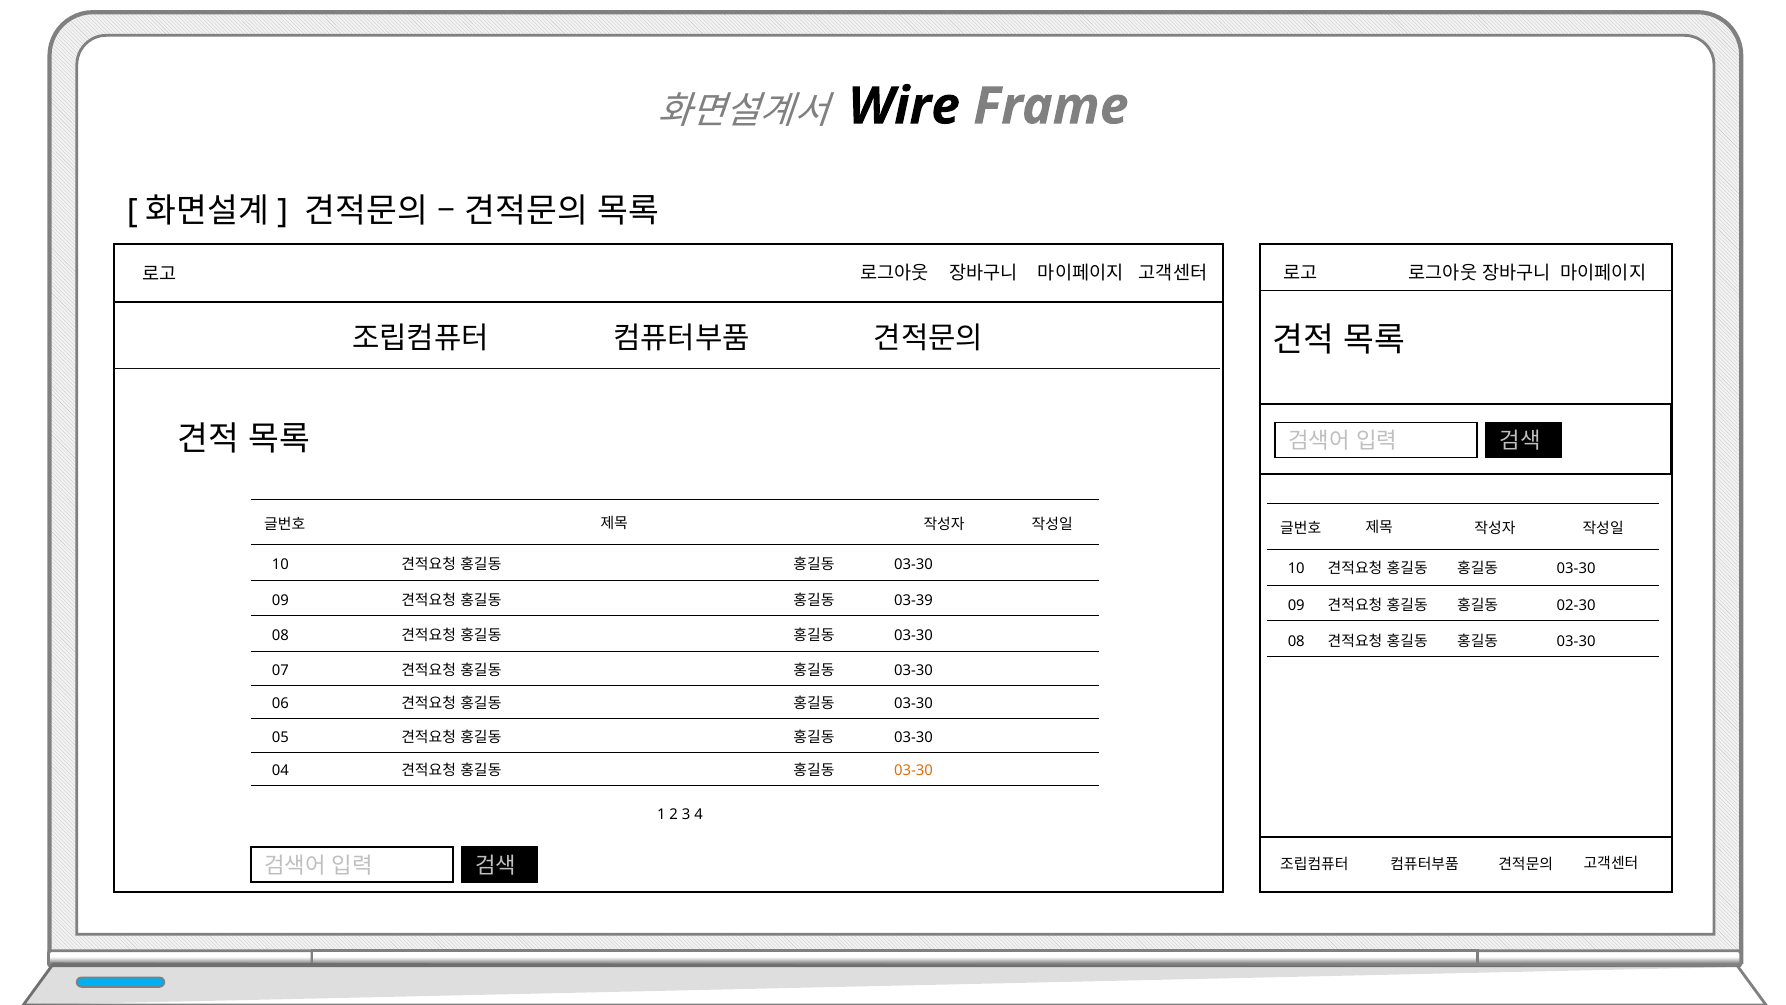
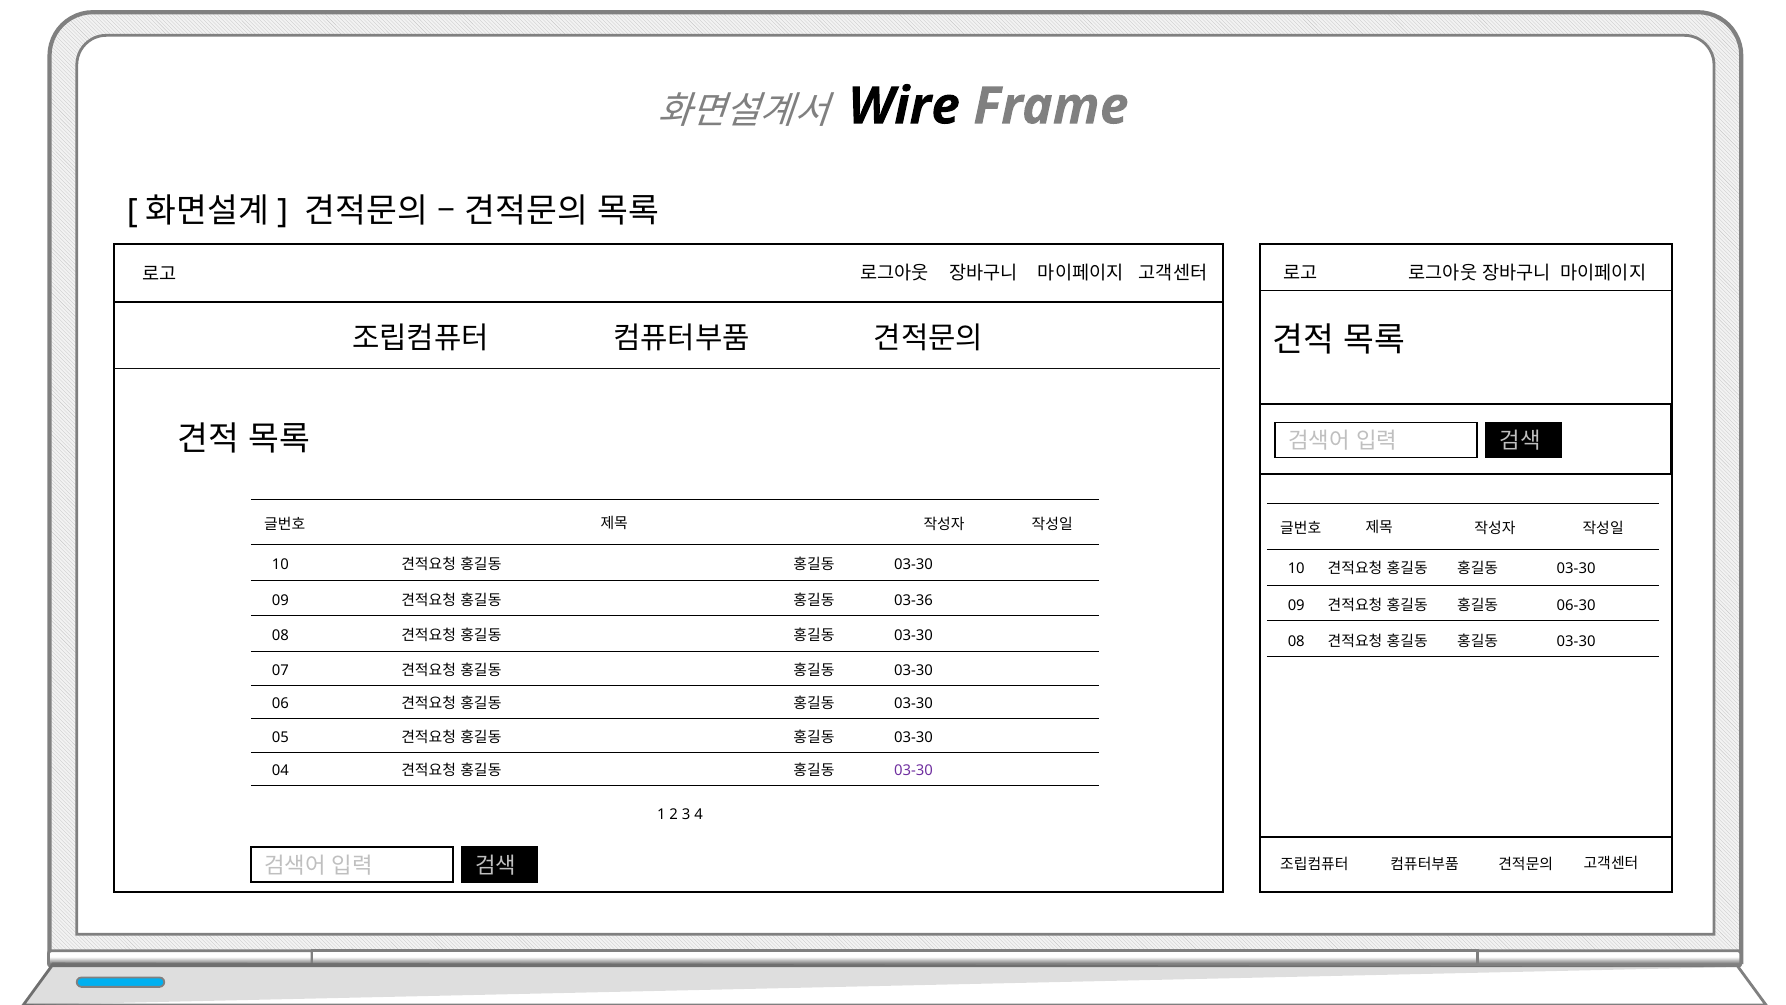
03-39: 03-39 -> 03-36
02-30: 02-30 -> 06-30
03-30 at (914, 771) colour: orange -> purple
